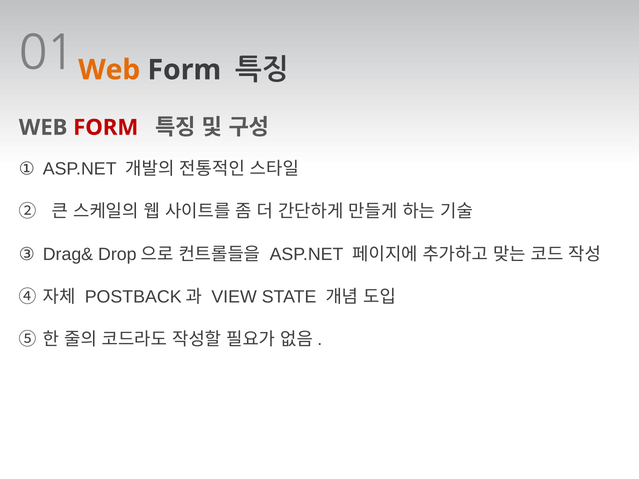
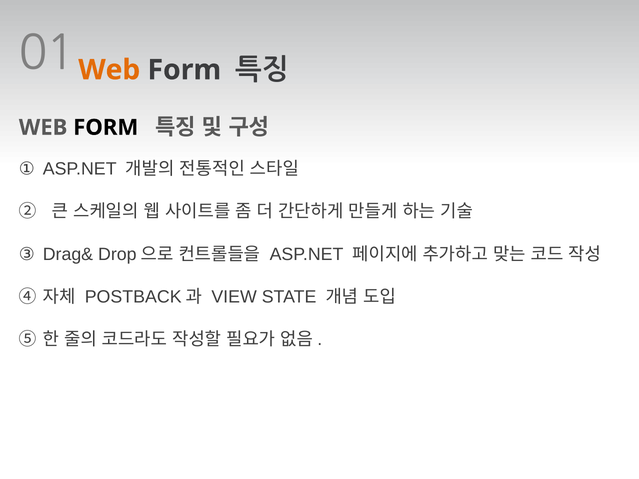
FORM at (106, 128) colour: red -> black
